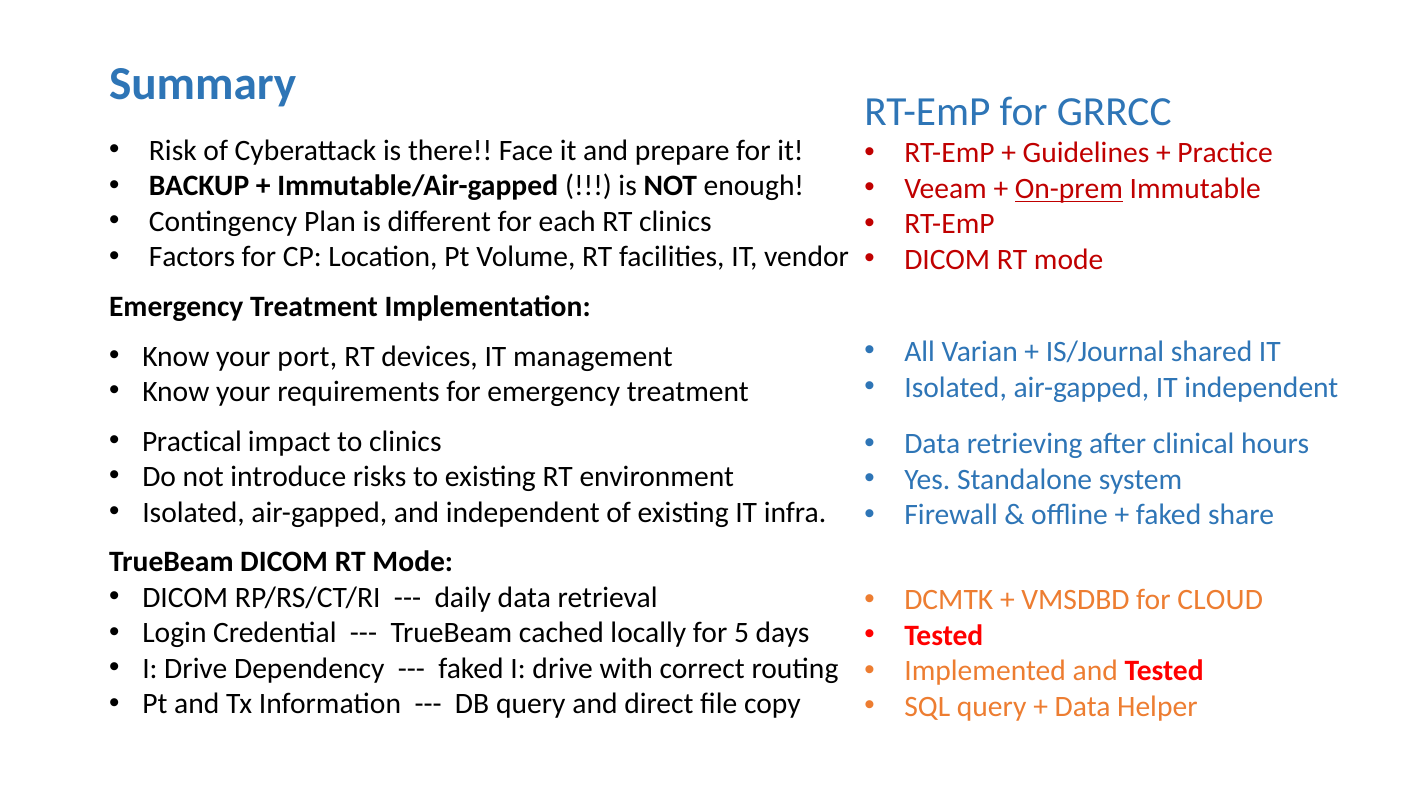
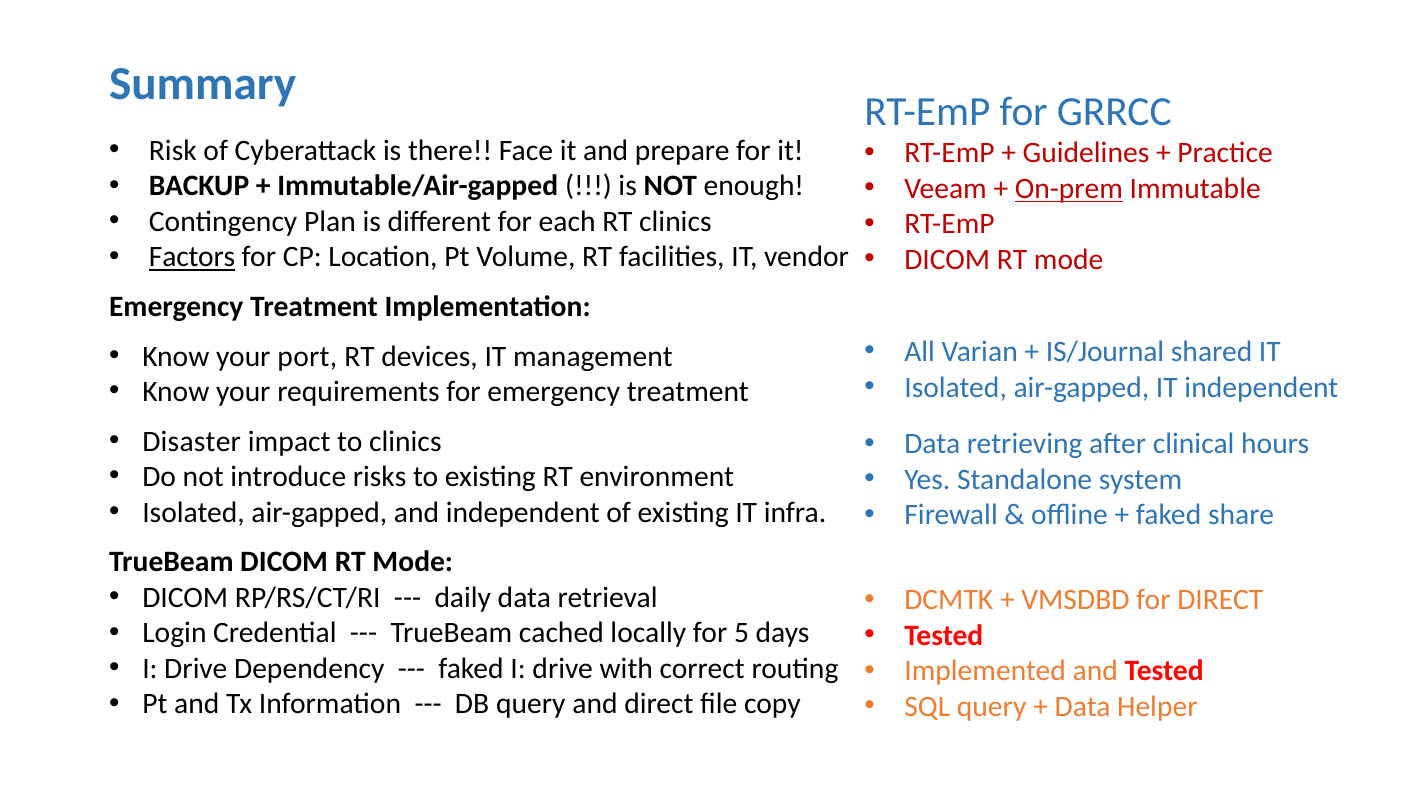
Factors underline: none -> present
Practical: Practical -> Disaster
for CLOUD: CLOUD -> DIRECT
